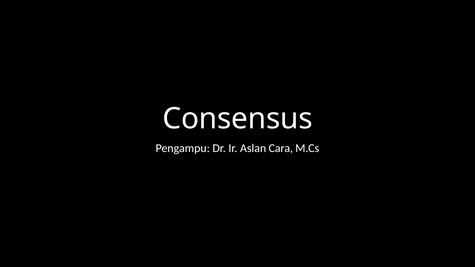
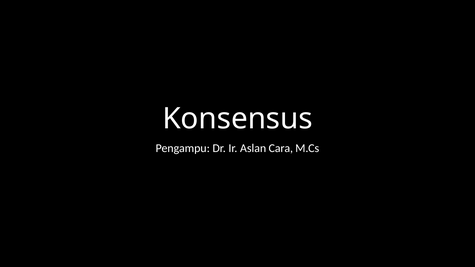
Consensus: Consensus -> Konsensus
